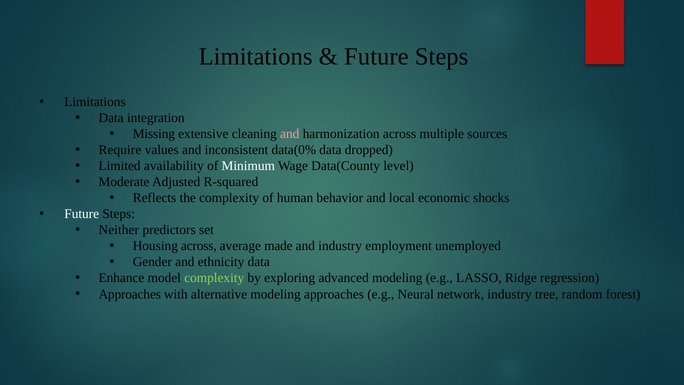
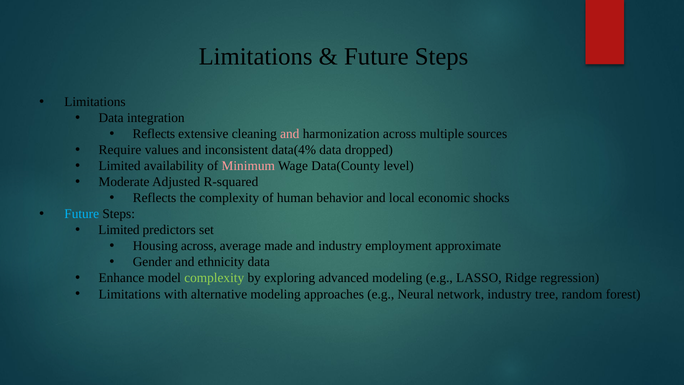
Missing at (154, 134): Missing -> Reflects
data(0%: data(0% -> data(4%
Minimum colour: white -> pink
Future at (82, 214) colour: white -> light blue
Neither at (119, 230): Neither -> Limited
unemployed: unemployed -> approximate
Approaches at (130, 294): Approaches -> Limitations
